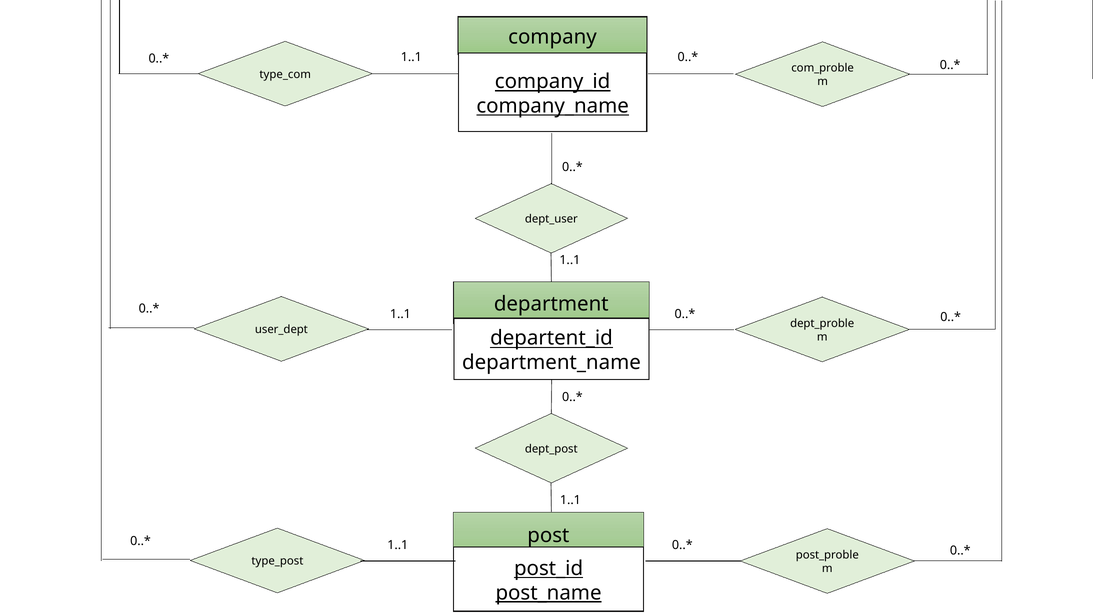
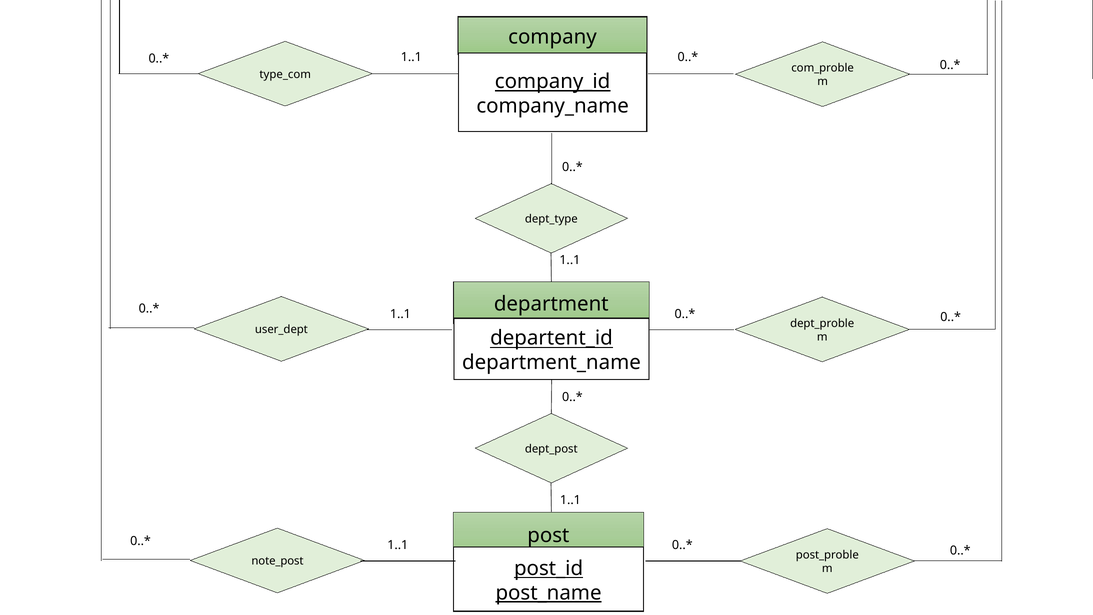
company_name underline: present -> none
dept_user: dept_user -> dept_type
type_post: type_post -> note_post
